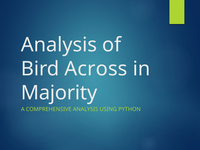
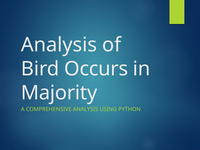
Across: Across -> Occurs
